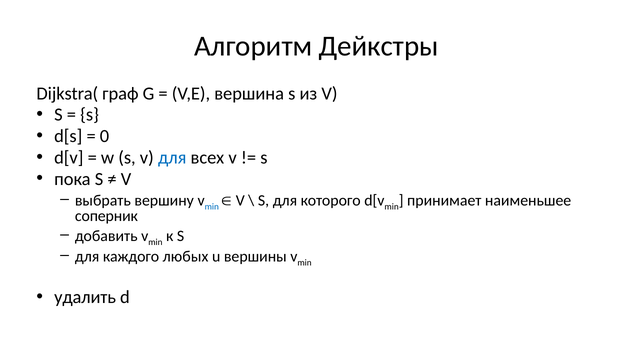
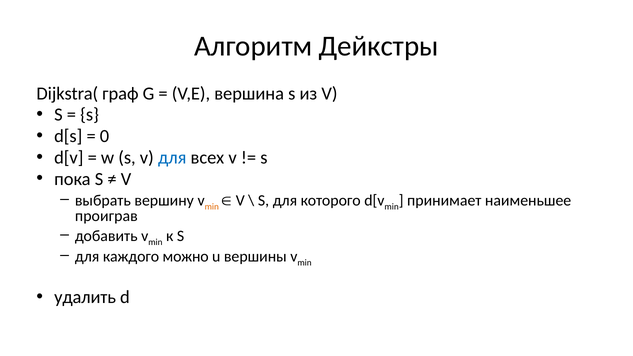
min at (212, 207) colour: blue -> orange
соперник: соперник -> проиграв
любых: любых -> можно
